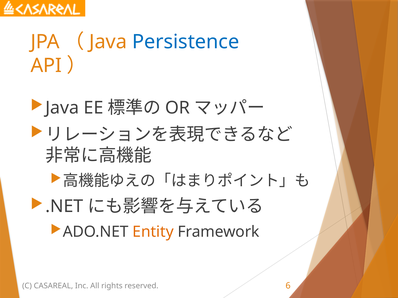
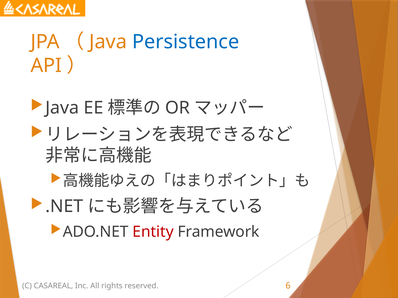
Entity colour: orange -> red
